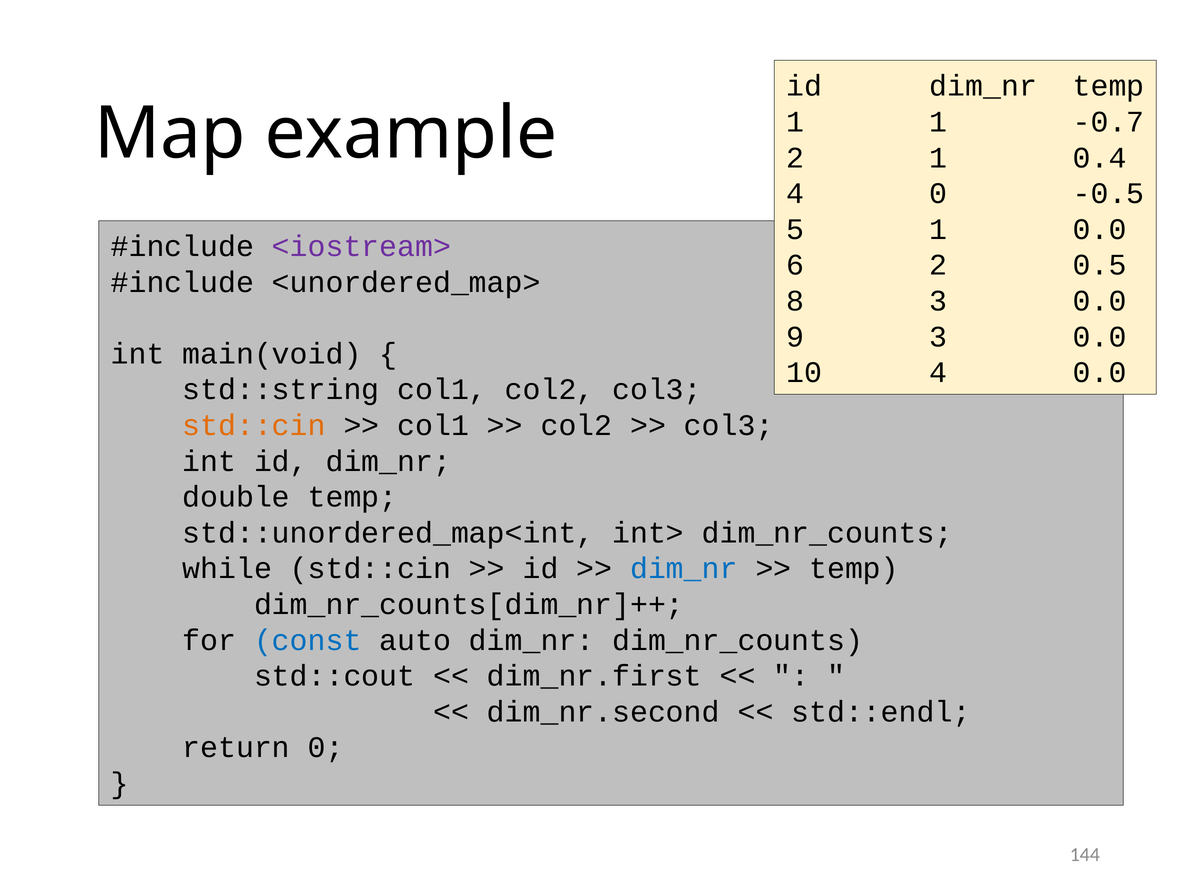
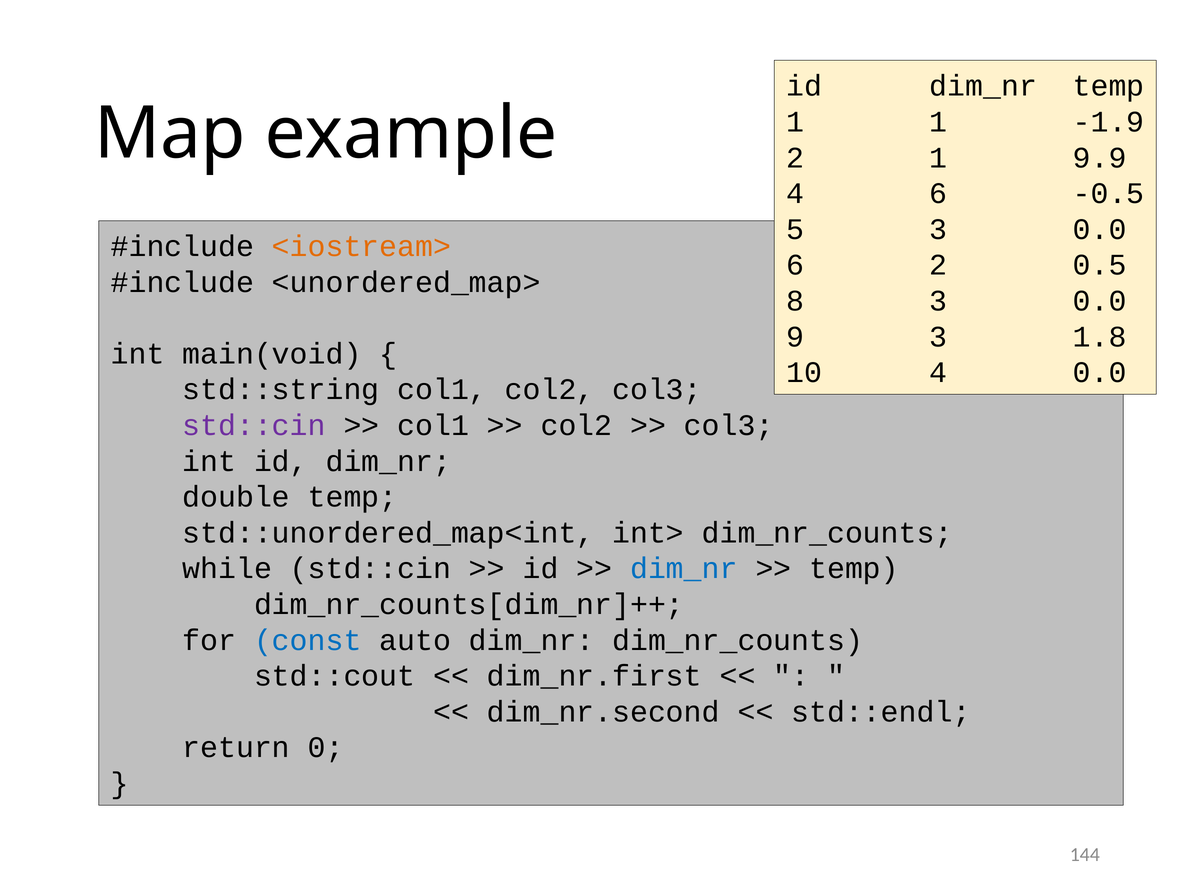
-0.7: -0.7 -> -1.9
0.4: 0.4 -> 9.9
4 0: 0 -> 6
5 1: 1 -> 3
<iostream> colour: purple -> orange
9 3 0.0: 0.0 -> 1.8
std::cin at (254, 426) colour: orange -> purple
